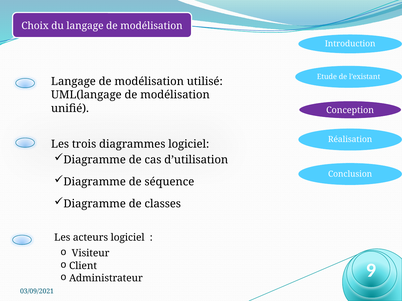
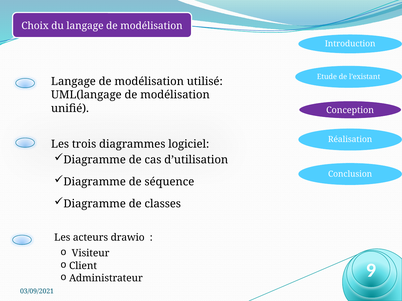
acteurs logiciel: logiciel -> drawio
